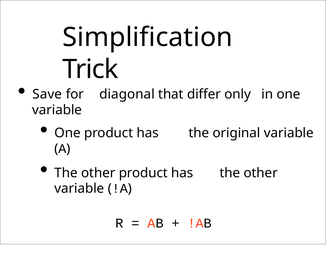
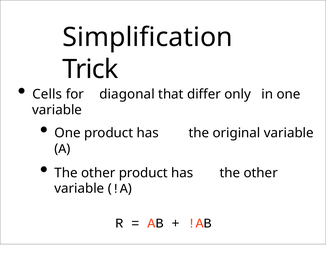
Save: Save -> Cells
